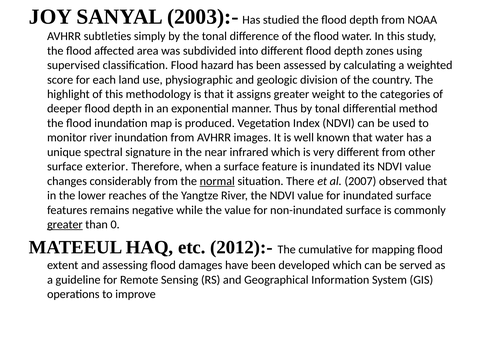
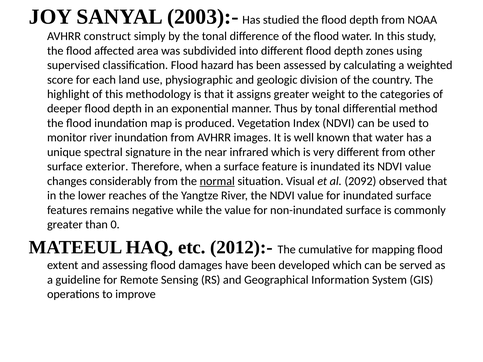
subtleties: subtleties -> construct
There: There -> Visual
2007: 2007 -> 2092
greater at (65, 225) underline: present -> none
